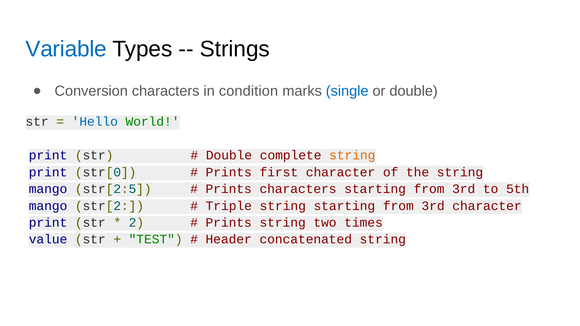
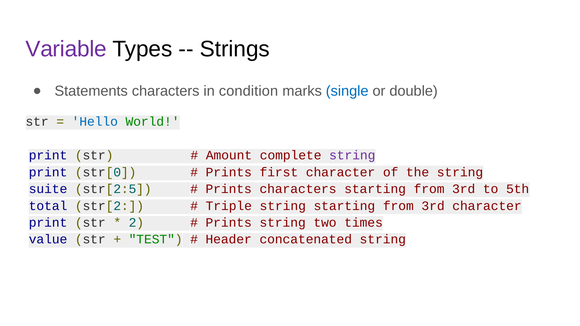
Variable colour: blue -> purple
Conversion: Conversion -> Statements
Double at (229, 155): Double -> Amount
string at (352, 155) colour: orange -> purple
mango at (48, 189): mango -> suite
mango at (48, 206): mango -> total
